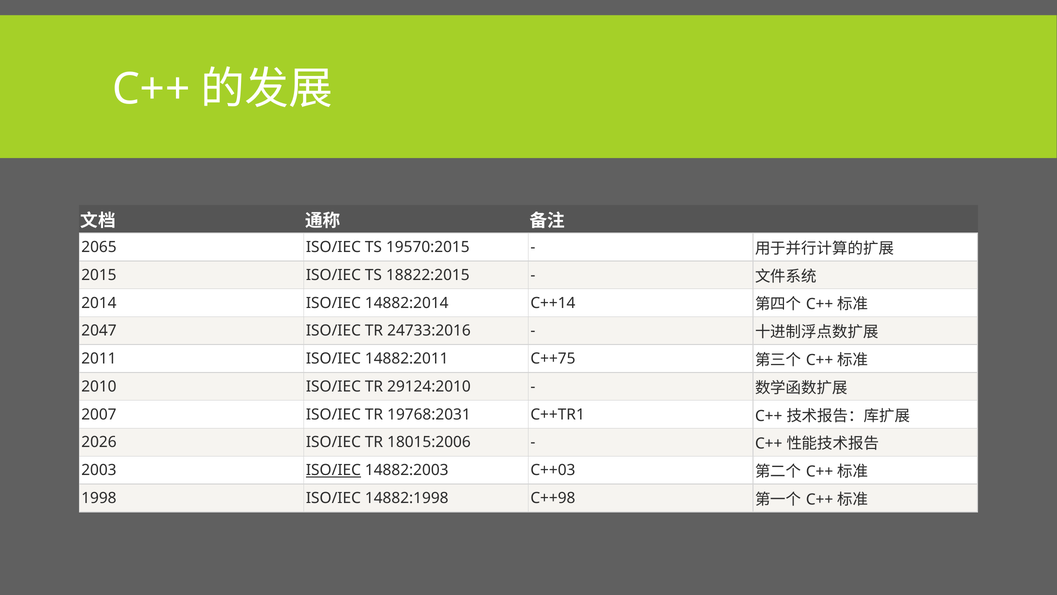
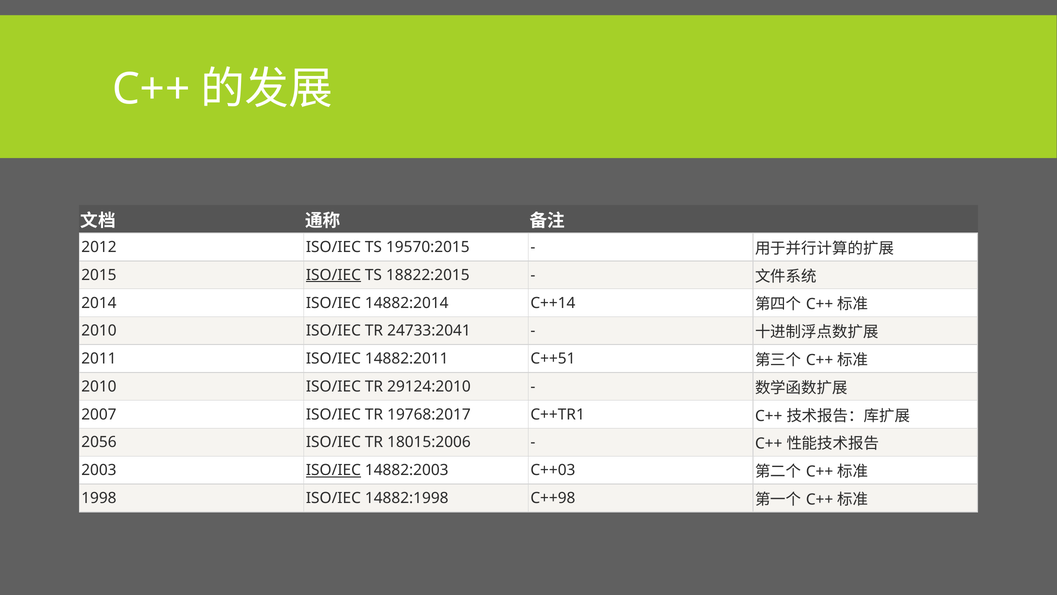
2065: 2065 -> 2012
ISO/IEC at (333, 275) underline: none -> present
2047 at (99, 331): 2047 -> 2010
24733:2016: 24733:2016 -> 24733:2041
C++75: C++75 -> C++51
19768:2031: 19768:2031 -> 19768:2017
2026: 2026 -> 2056
